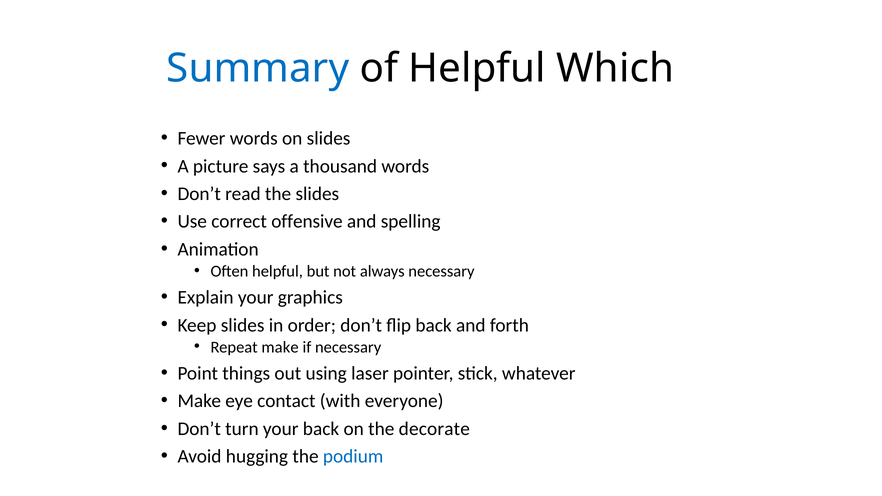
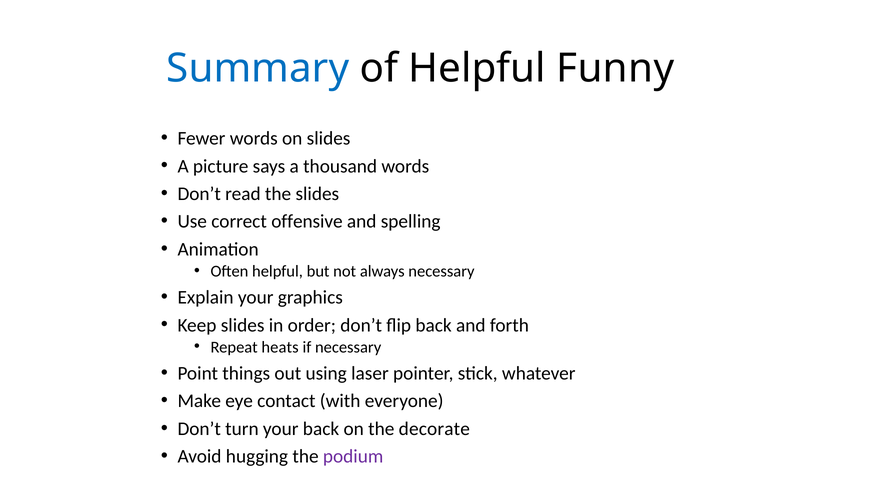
Which: Which -> Funny
Repeat make: make -> heats
podium colour: blue -> purple
